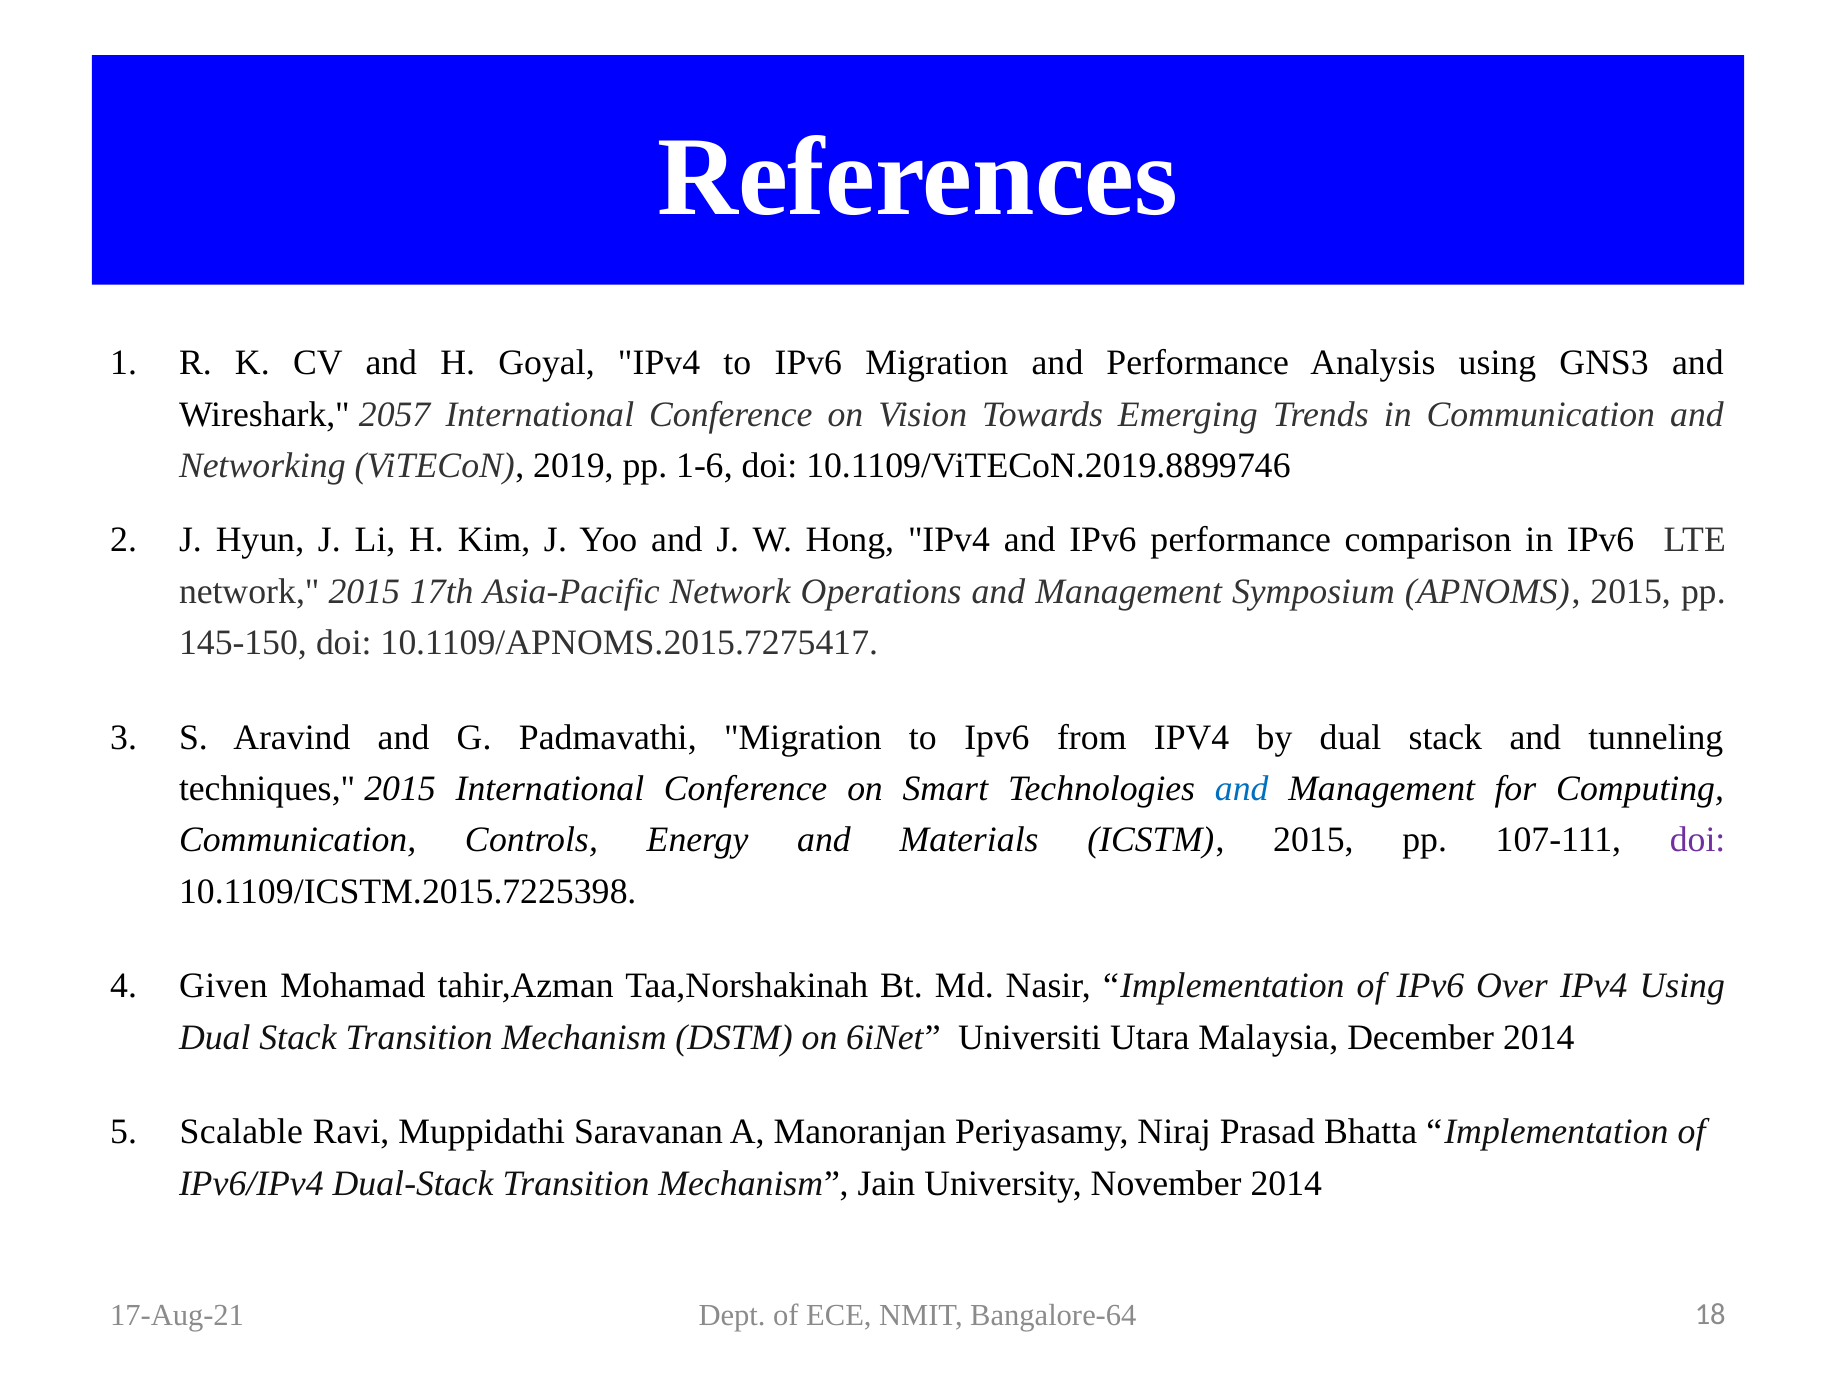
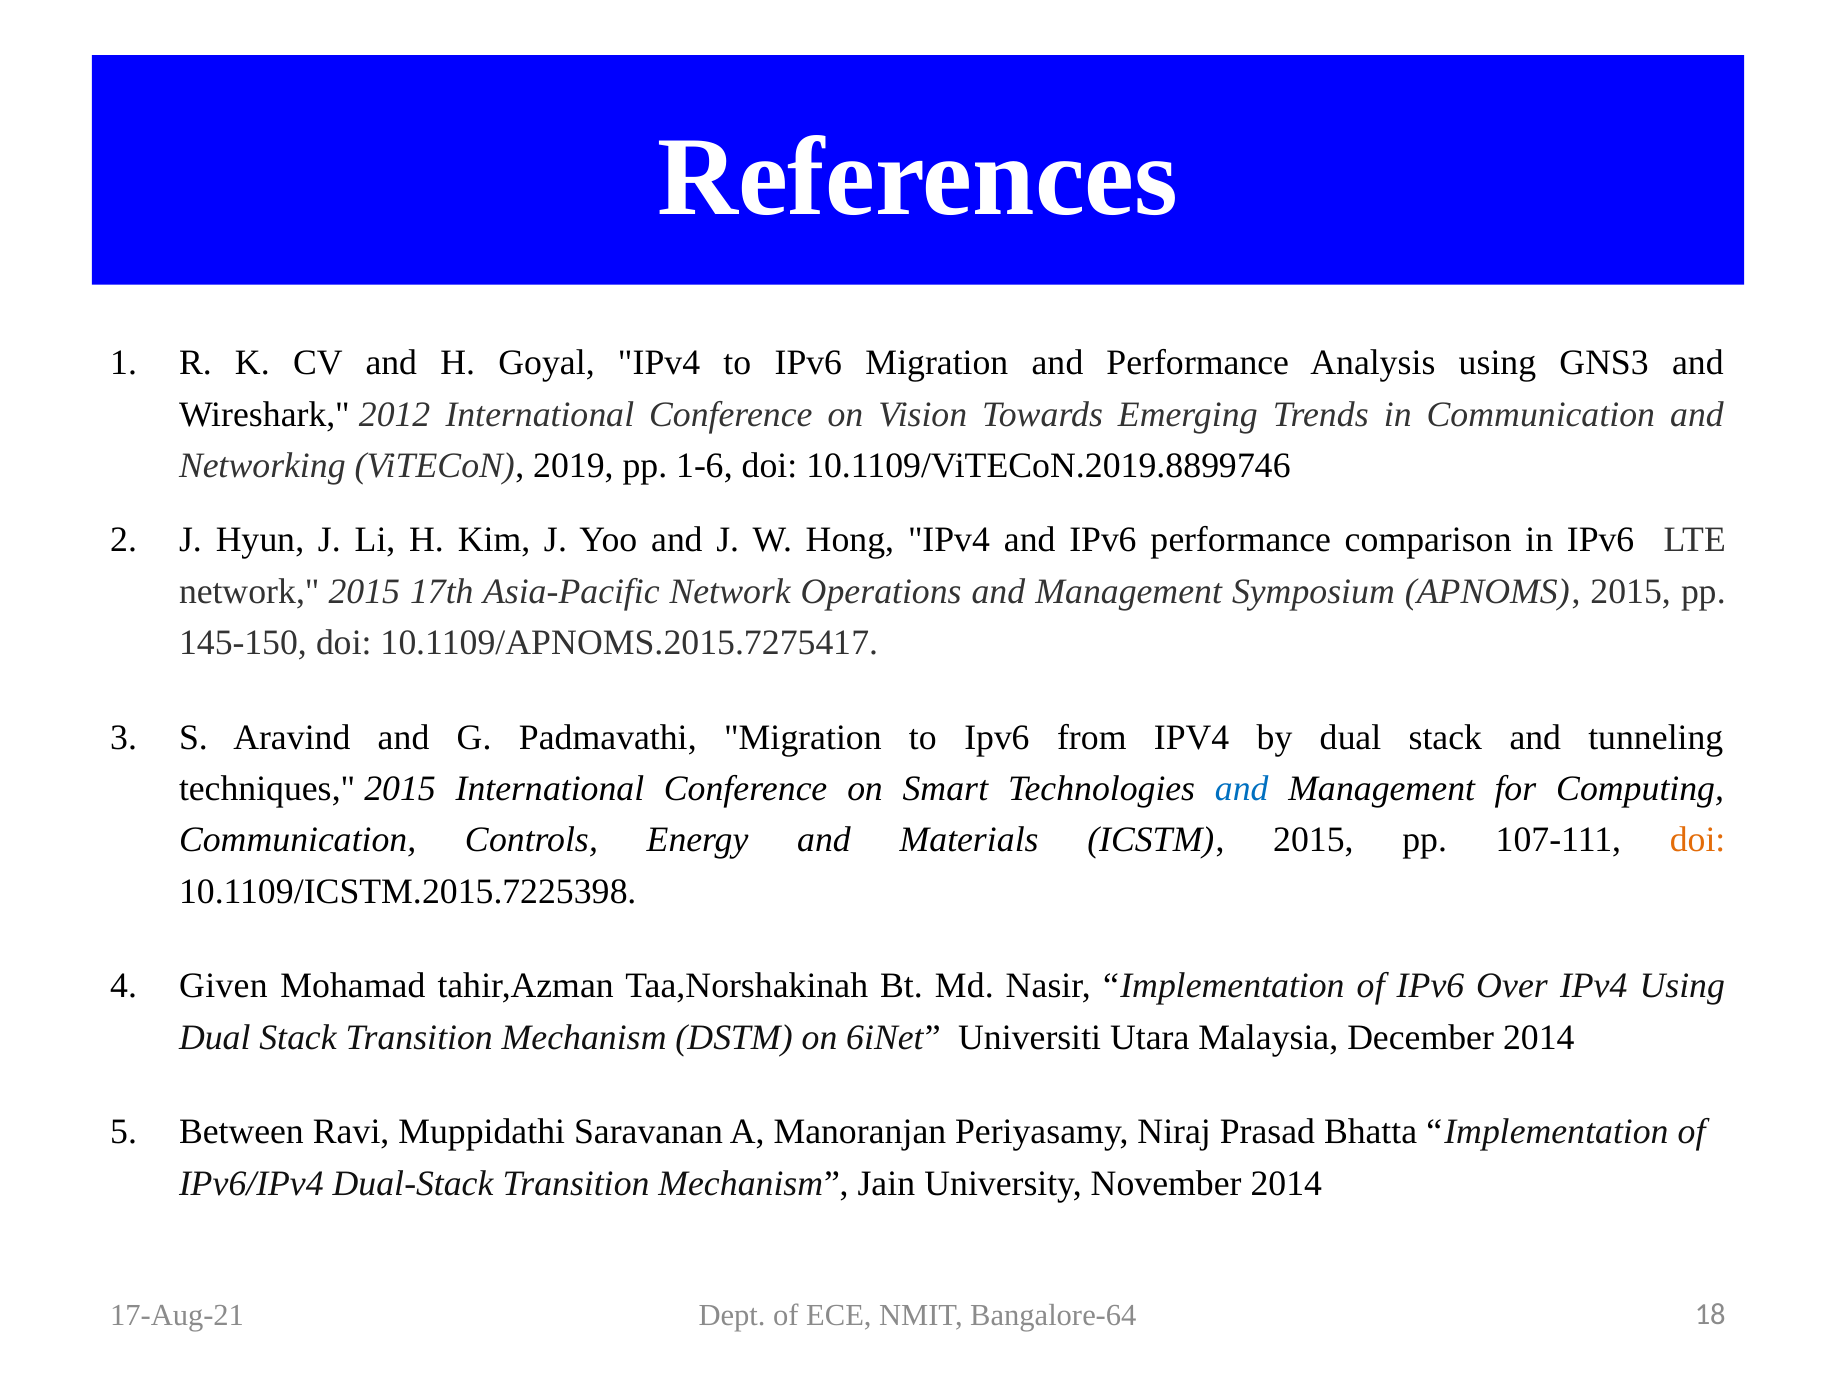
2057: 2057 -> 2012
doi at (1698, 840) colour: purple -> orange
Scalable: Scalable -> Between
